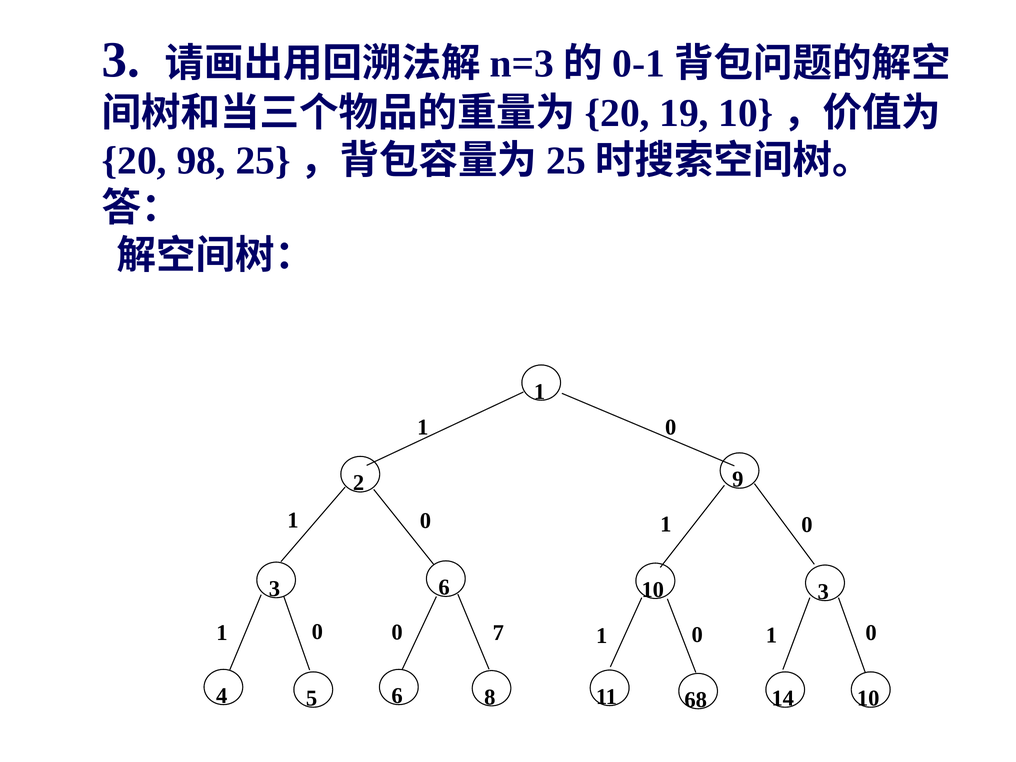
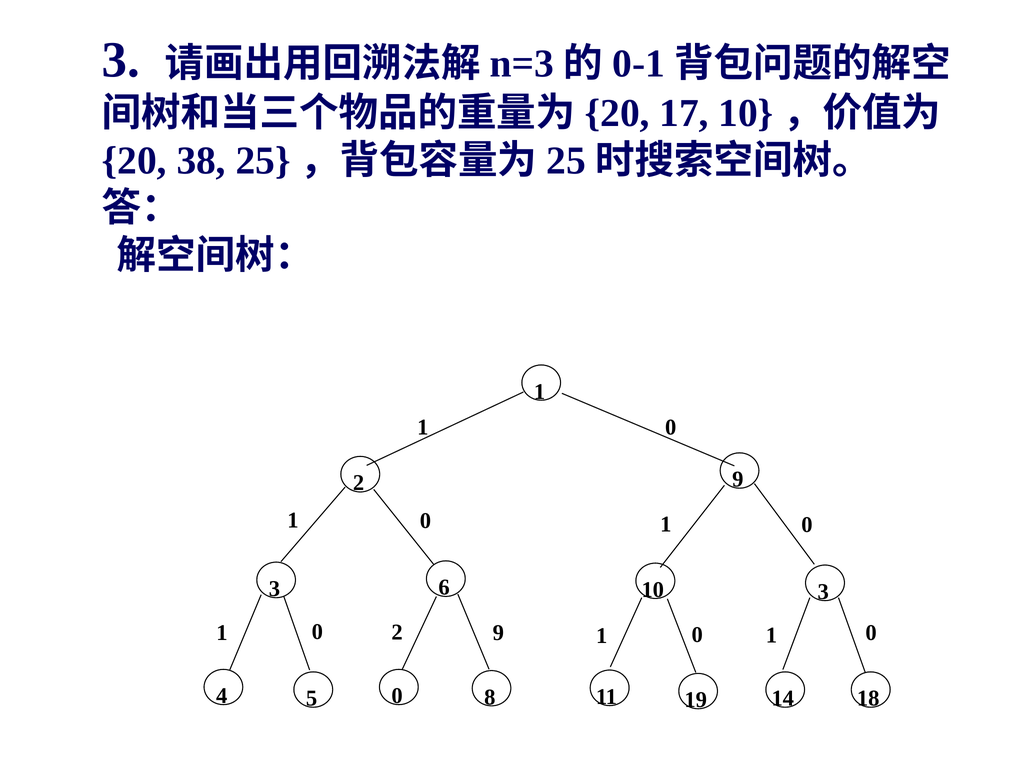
19: 19 -> 17
98: 98 -> 38
0 7: 7 -> 9
0 at (397, 632): 0 -> 2
5 6: 6 -> 0
68: 68 -> 19
14 10: 10 -> 18
